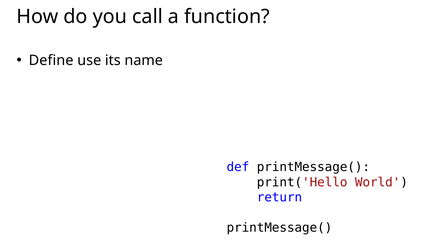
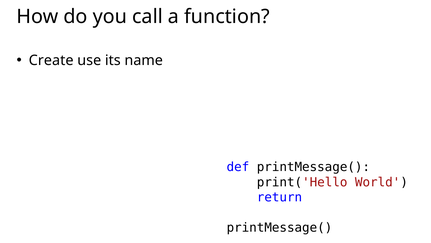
Define: Define -> Create
